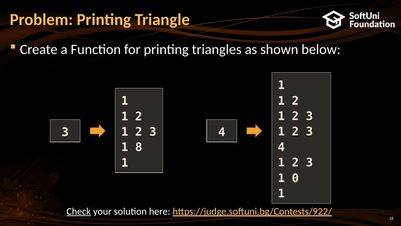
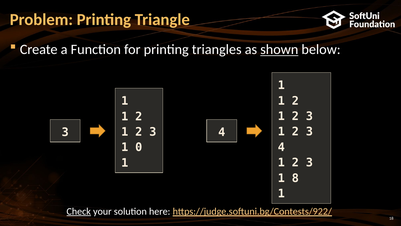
shown underline: none -> present
8: 8 -> 0
0: 0 -> 8
